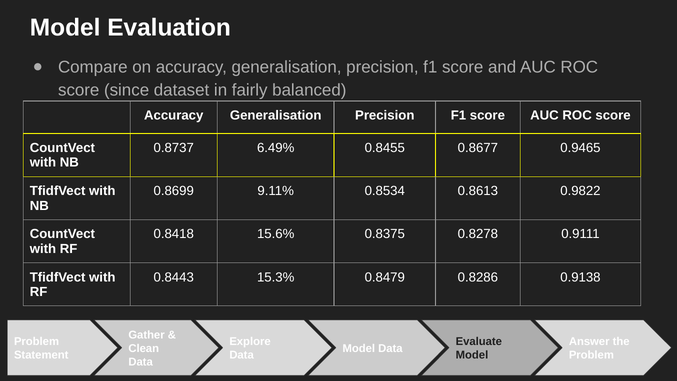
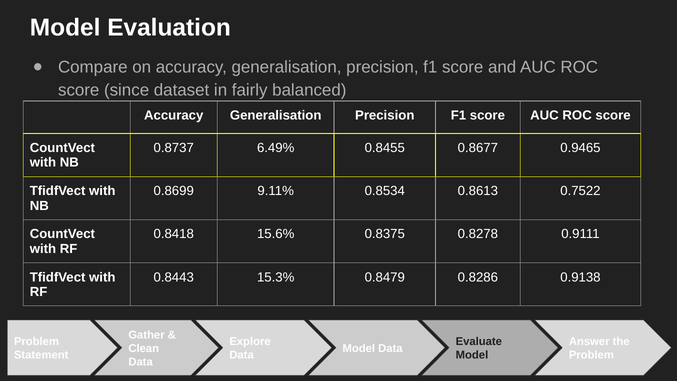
0.9822: 0.9822 -> 0.7522
